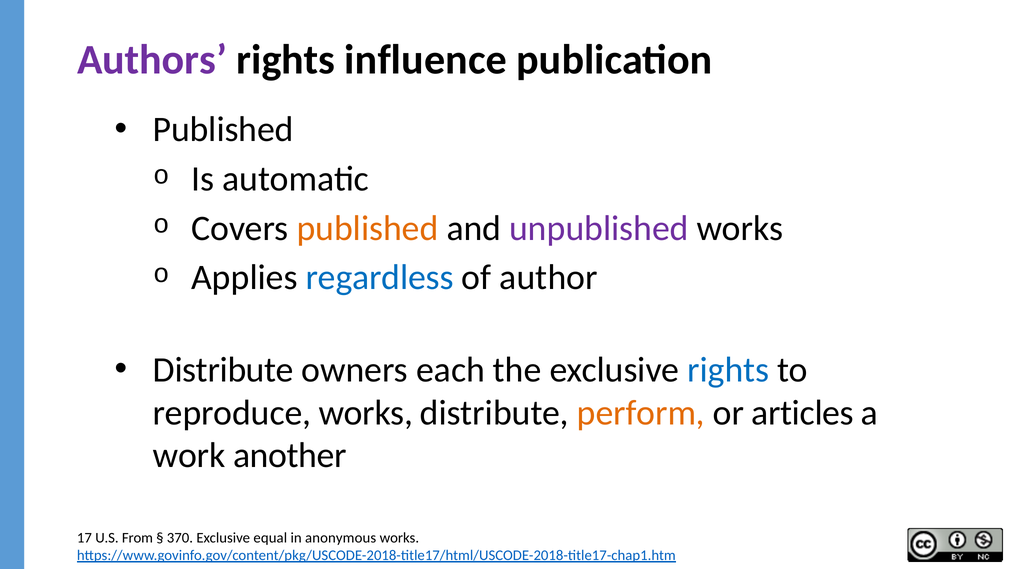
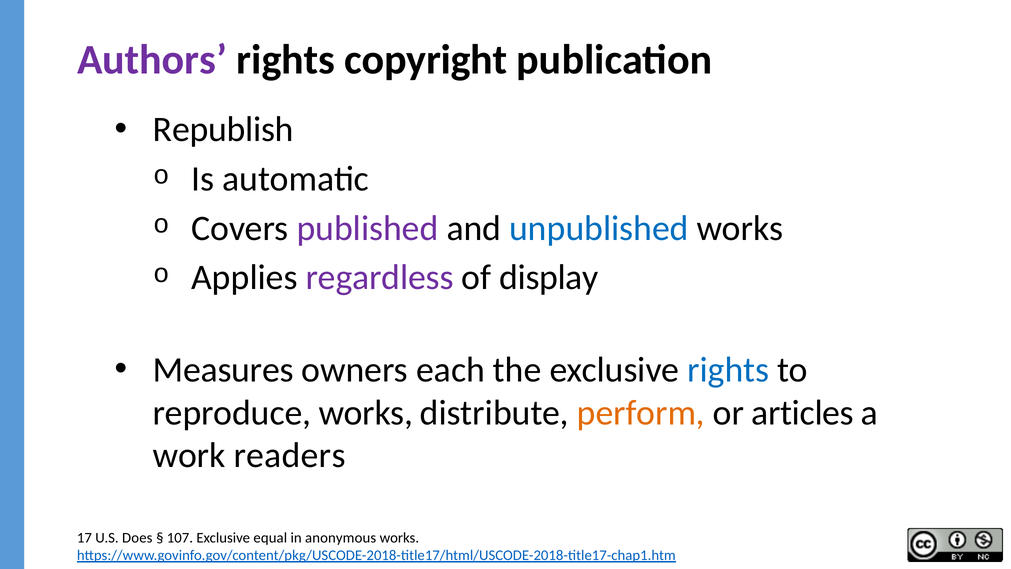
influence: influence -> copyright
Published at (223, 130): Published -> Republish
published at (368, 228) colour: orange -> purple
unpublished colour: purple -> blue
regardless colour: blue -> purple
author: author -> display
Distribute at (223, 370): Distribute -> Measures
another: another -> readers
From: From -> Does
370: 370 -> 107
